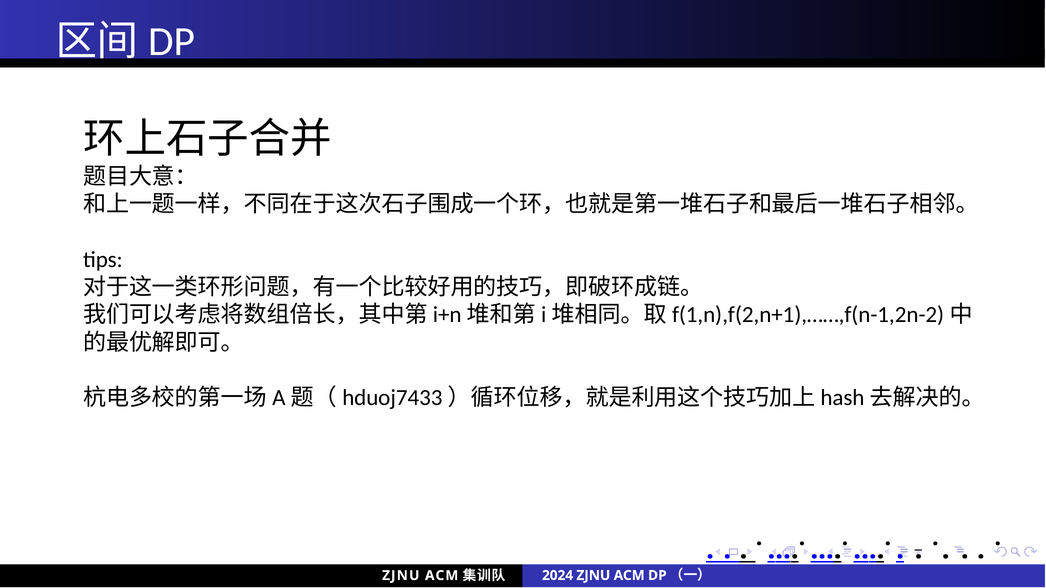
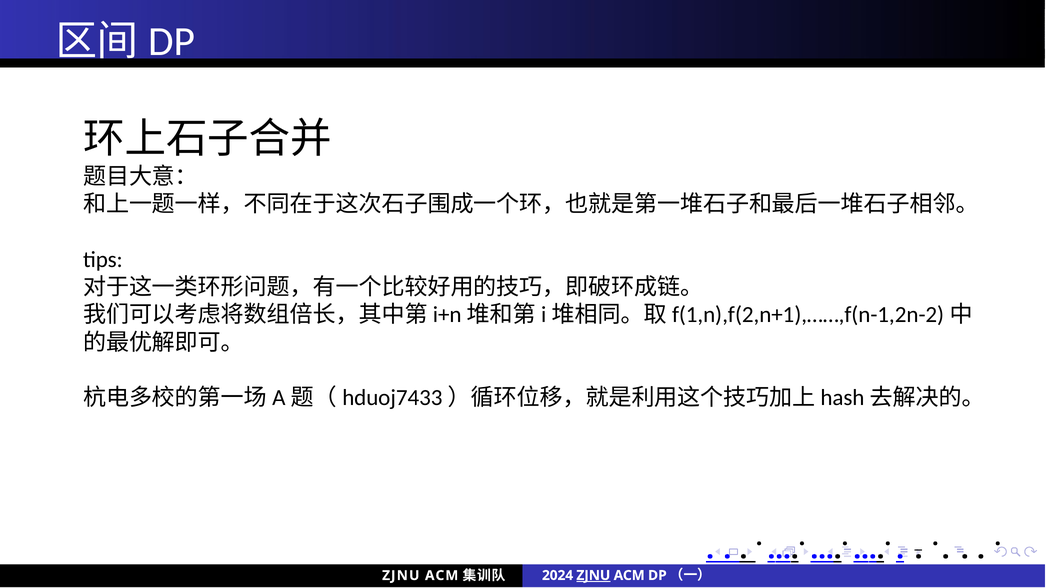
ZJNU at (593, 576) underline: none -> present
